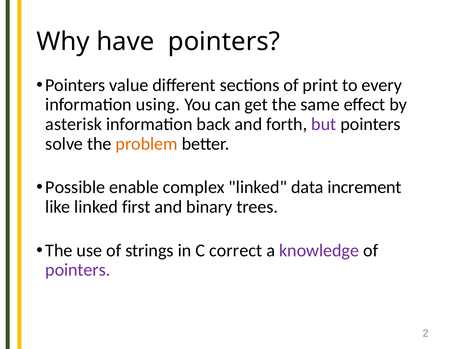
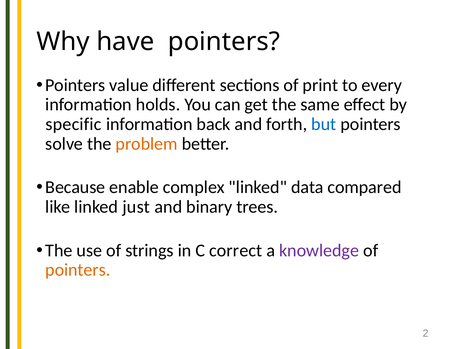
using: using -> holds
asterisk: asterisk -> specific
but colour: purple -> blue
Possible: Possible -> Because
increment: increment -> compared
first: first -> just
pointers at (78, 270) colour: purple -> orange
